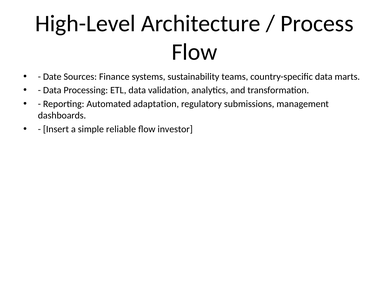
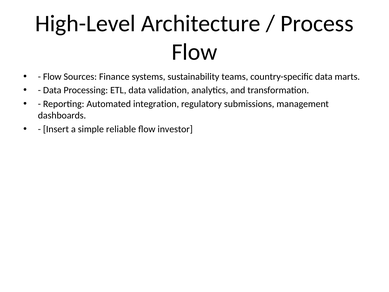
Date at (52, 77): Date -> Flow
adaptation: adaptation -> integration
